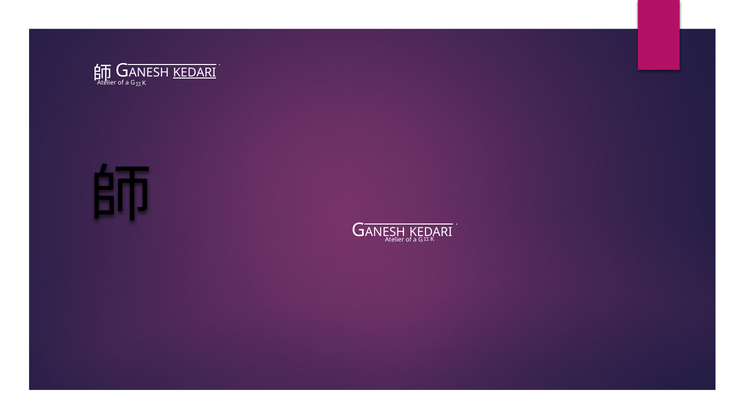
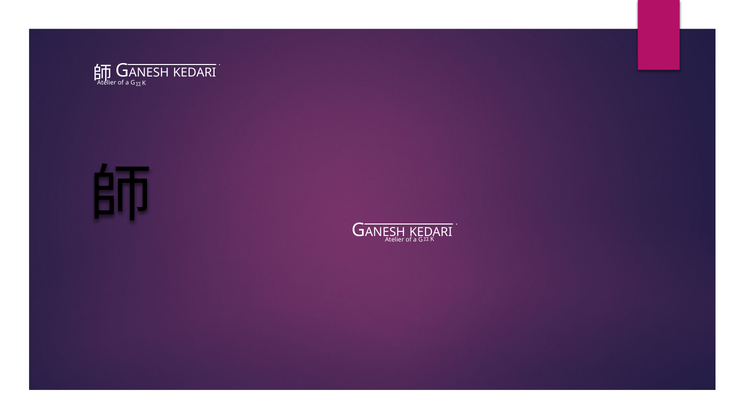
KEDARI at (195, 73) underline: present -> none
